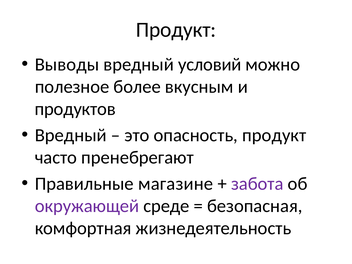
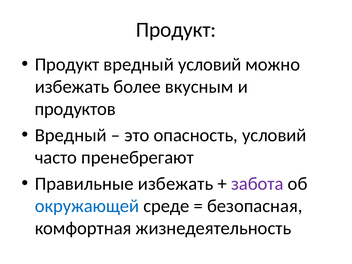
Выводы at (67, 64): Выводы -> Продукт
полезное at (72, 87): полезное -> избежать
опасность продукт: продукт -> условий
Правильные магазине: магазине -> избежать
окружающей colour: purple -> blue
